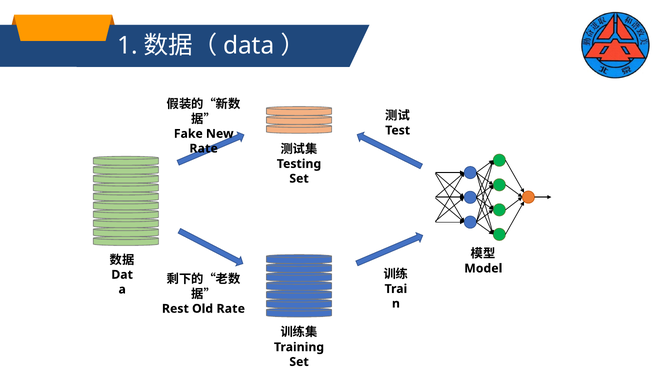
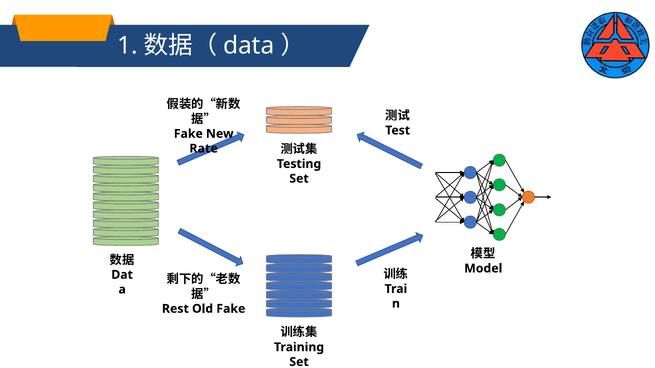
Old Rate: Rate -> Fake
